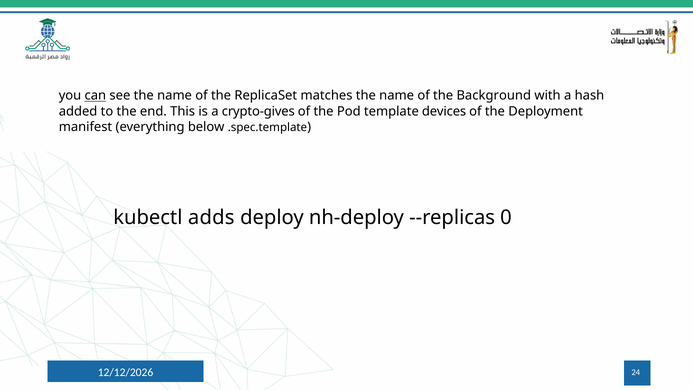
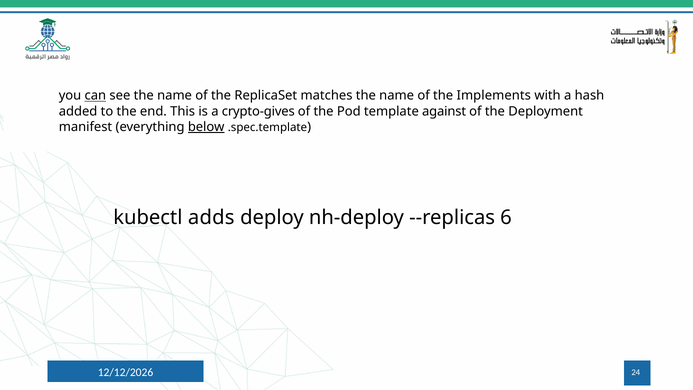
Background: Background -> Implements
devices: devices -> against
below underline: none -> present
0: 0 -> 6
